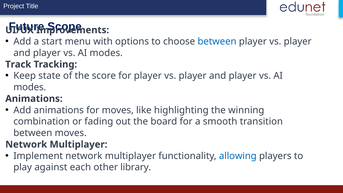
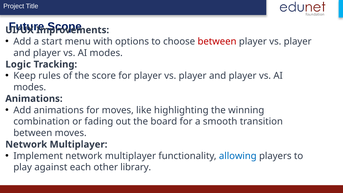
between at (217, 41) colour: blue -> red
Track: Track -> Logic
state: state -> rules
